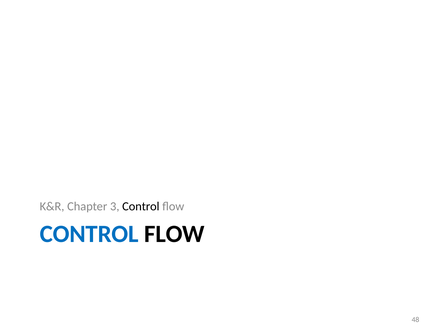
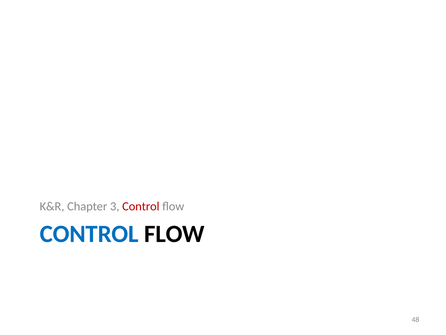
Control at (141, 206) colour: black -> red
